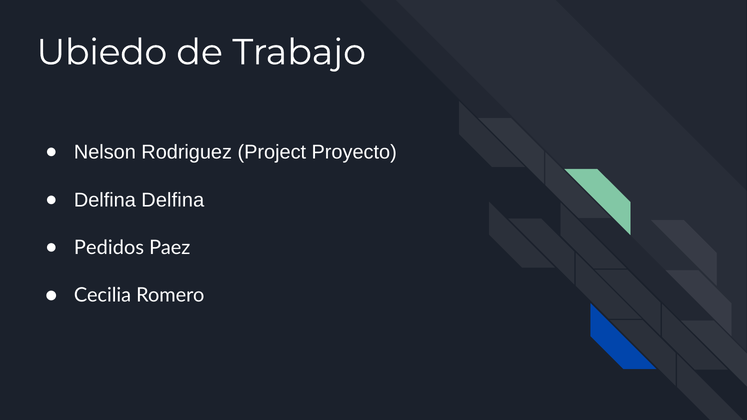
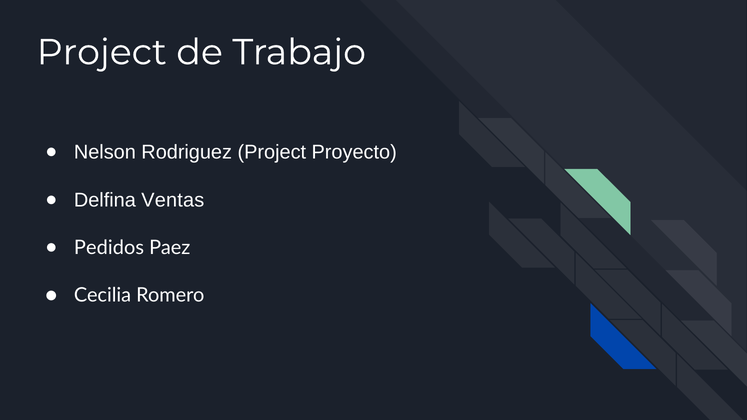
Ubiedo at (102, 52): Ubiedo -> Project
Delfina Delfina: Delfina -> Ventas
